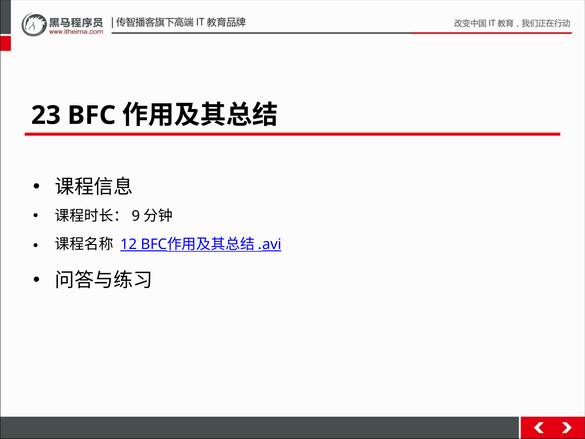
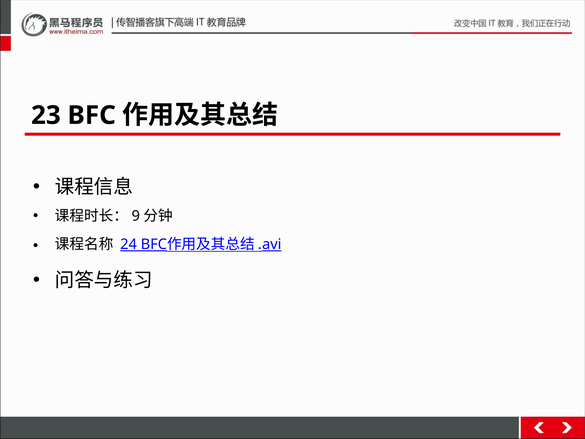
12: 12 -> 24
